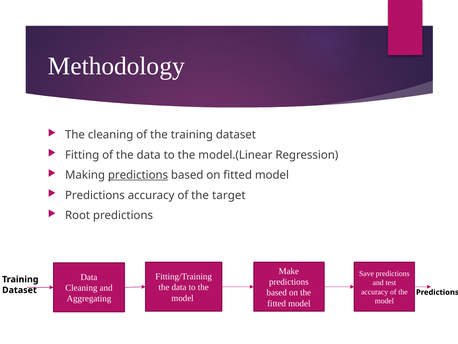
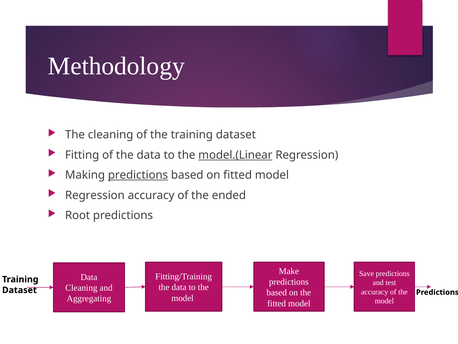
model.(Linear underline: none -> present
Predictions at (95, 195): Predictions -> Regression
target: target -> ended
